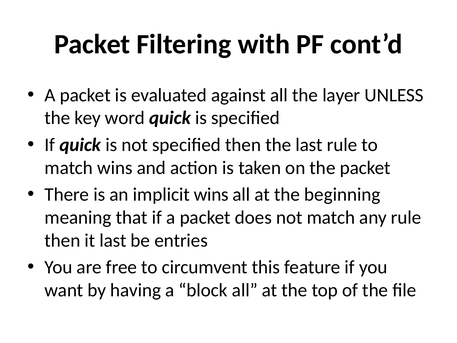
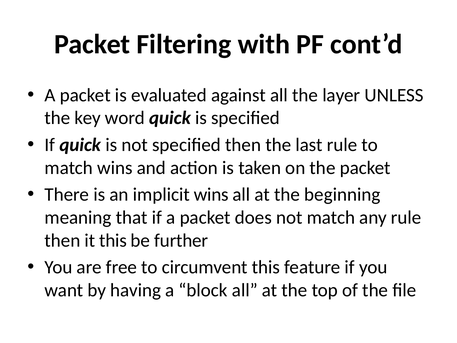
it last: last -> this
entries: entries -> further
